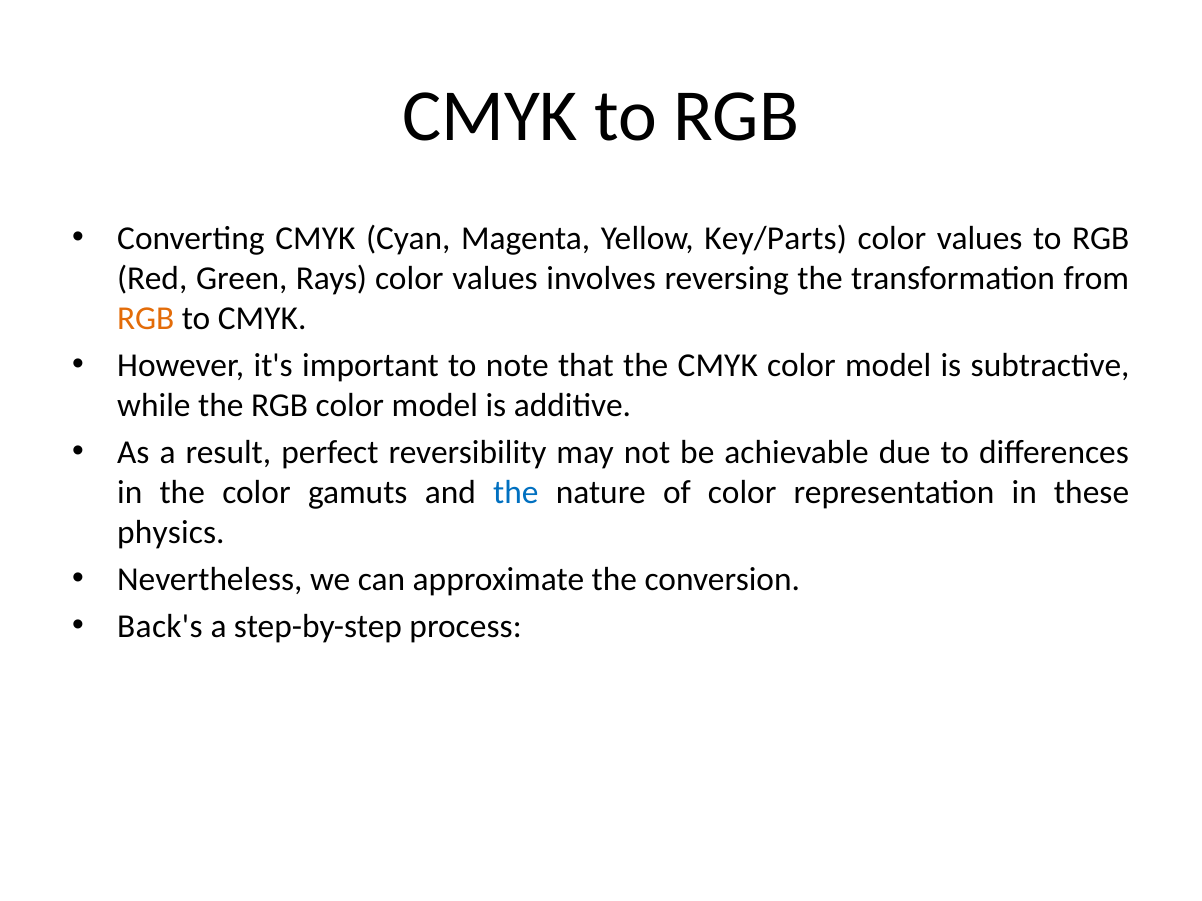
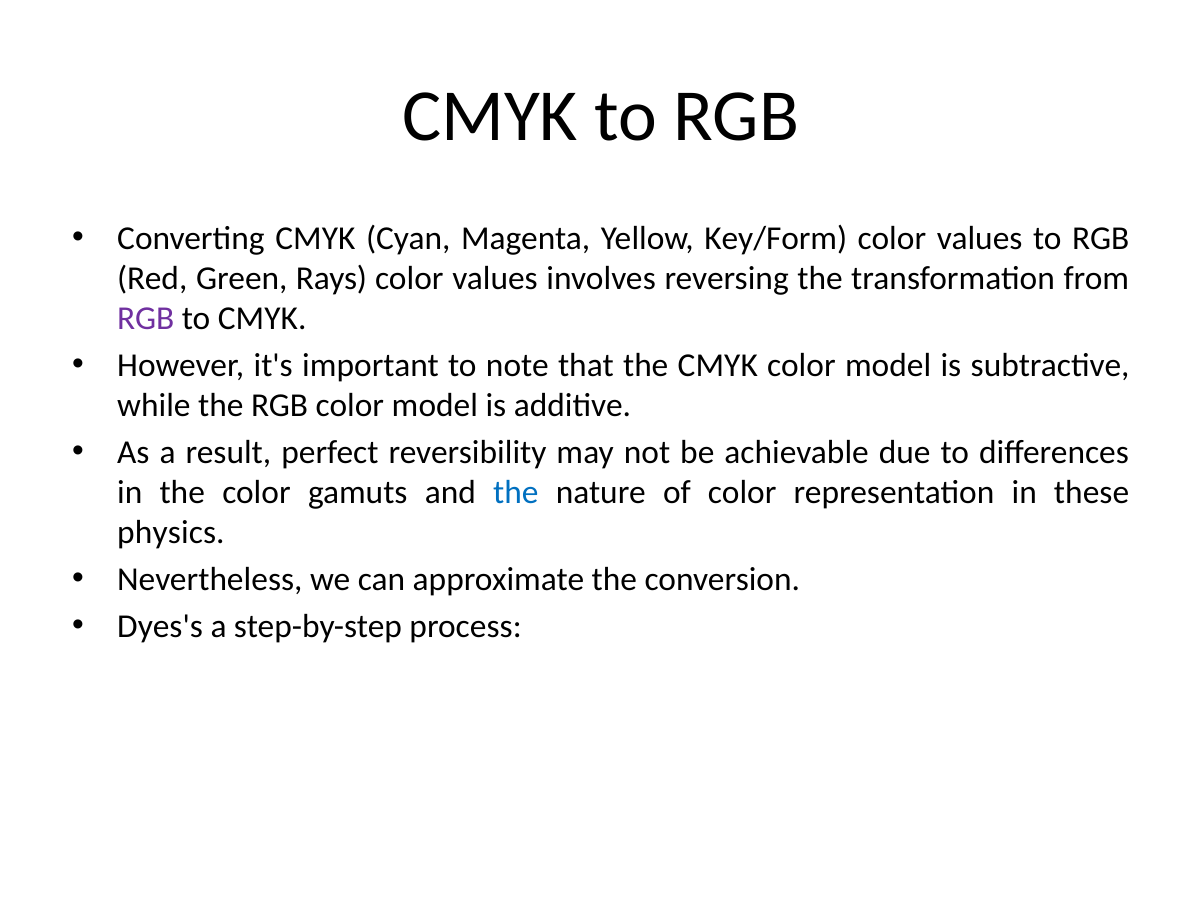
Key/Parts: Key/Parts -> Key/Form
RGB at (146, 319) colour: orange -> purple
Back's: Back's -> Dyes's
